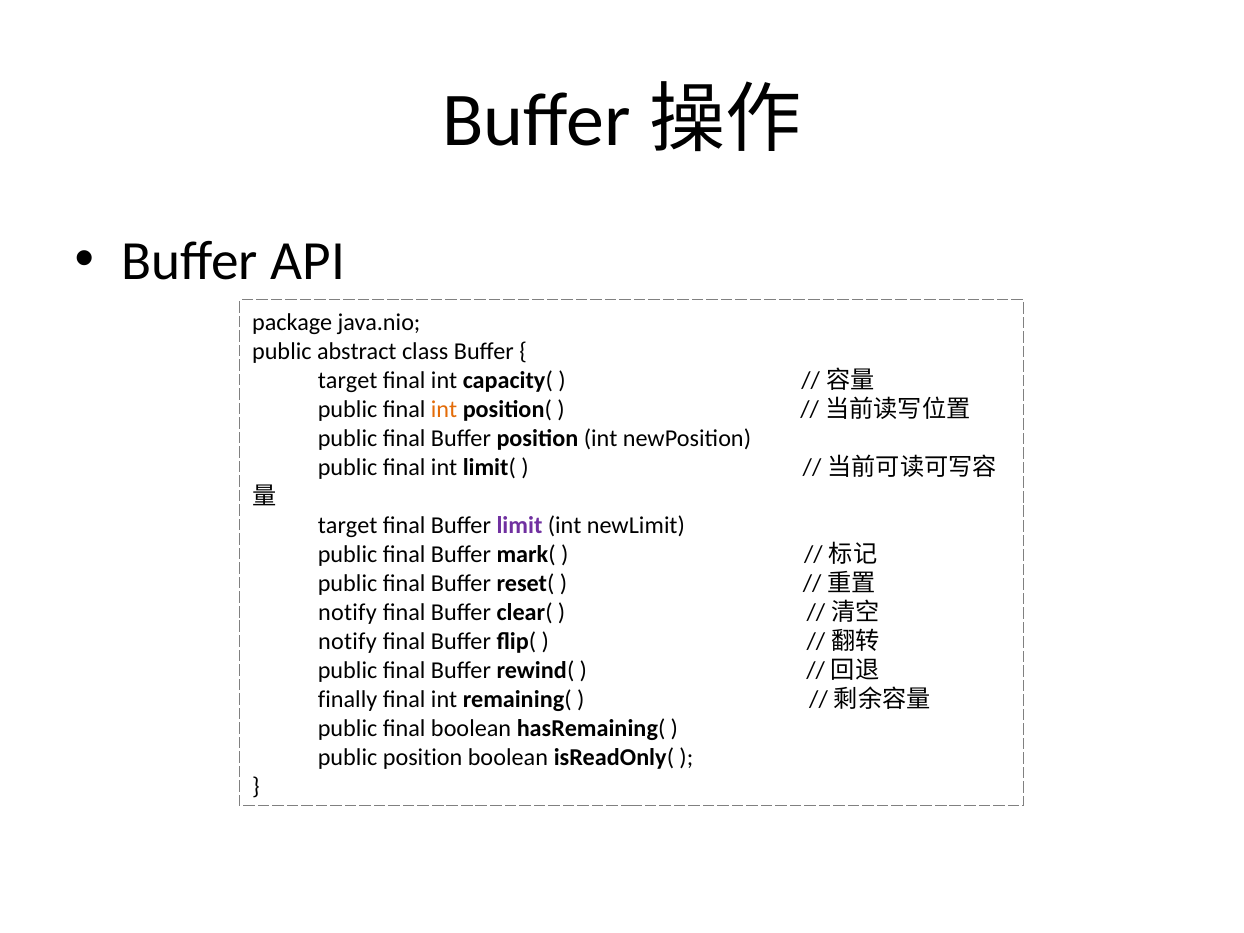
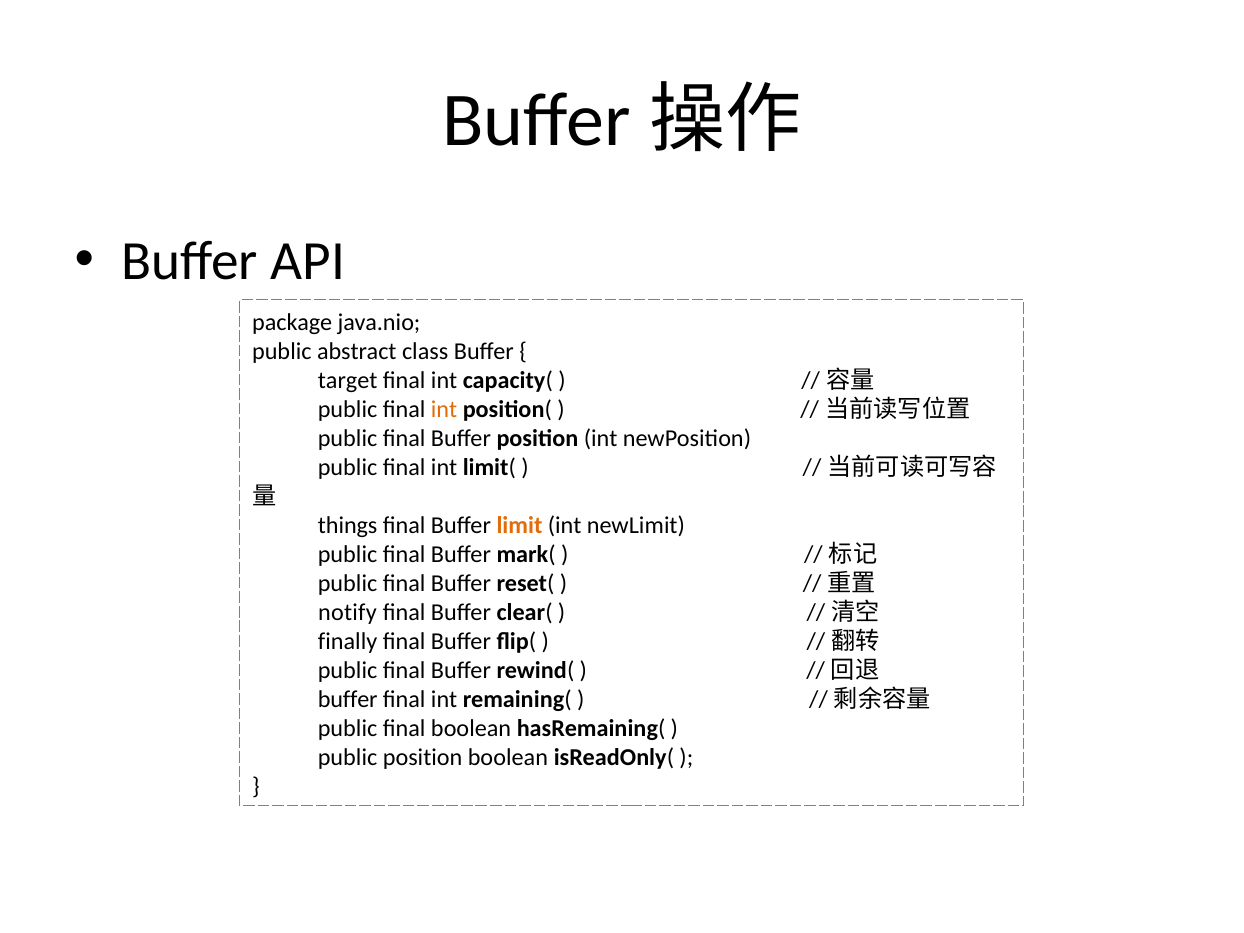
target at (348, 526): target -> things
limit colour: purple -> orange
notify at (347, 642): notify -> finally
finally at (348, 700): finally -> buffer
